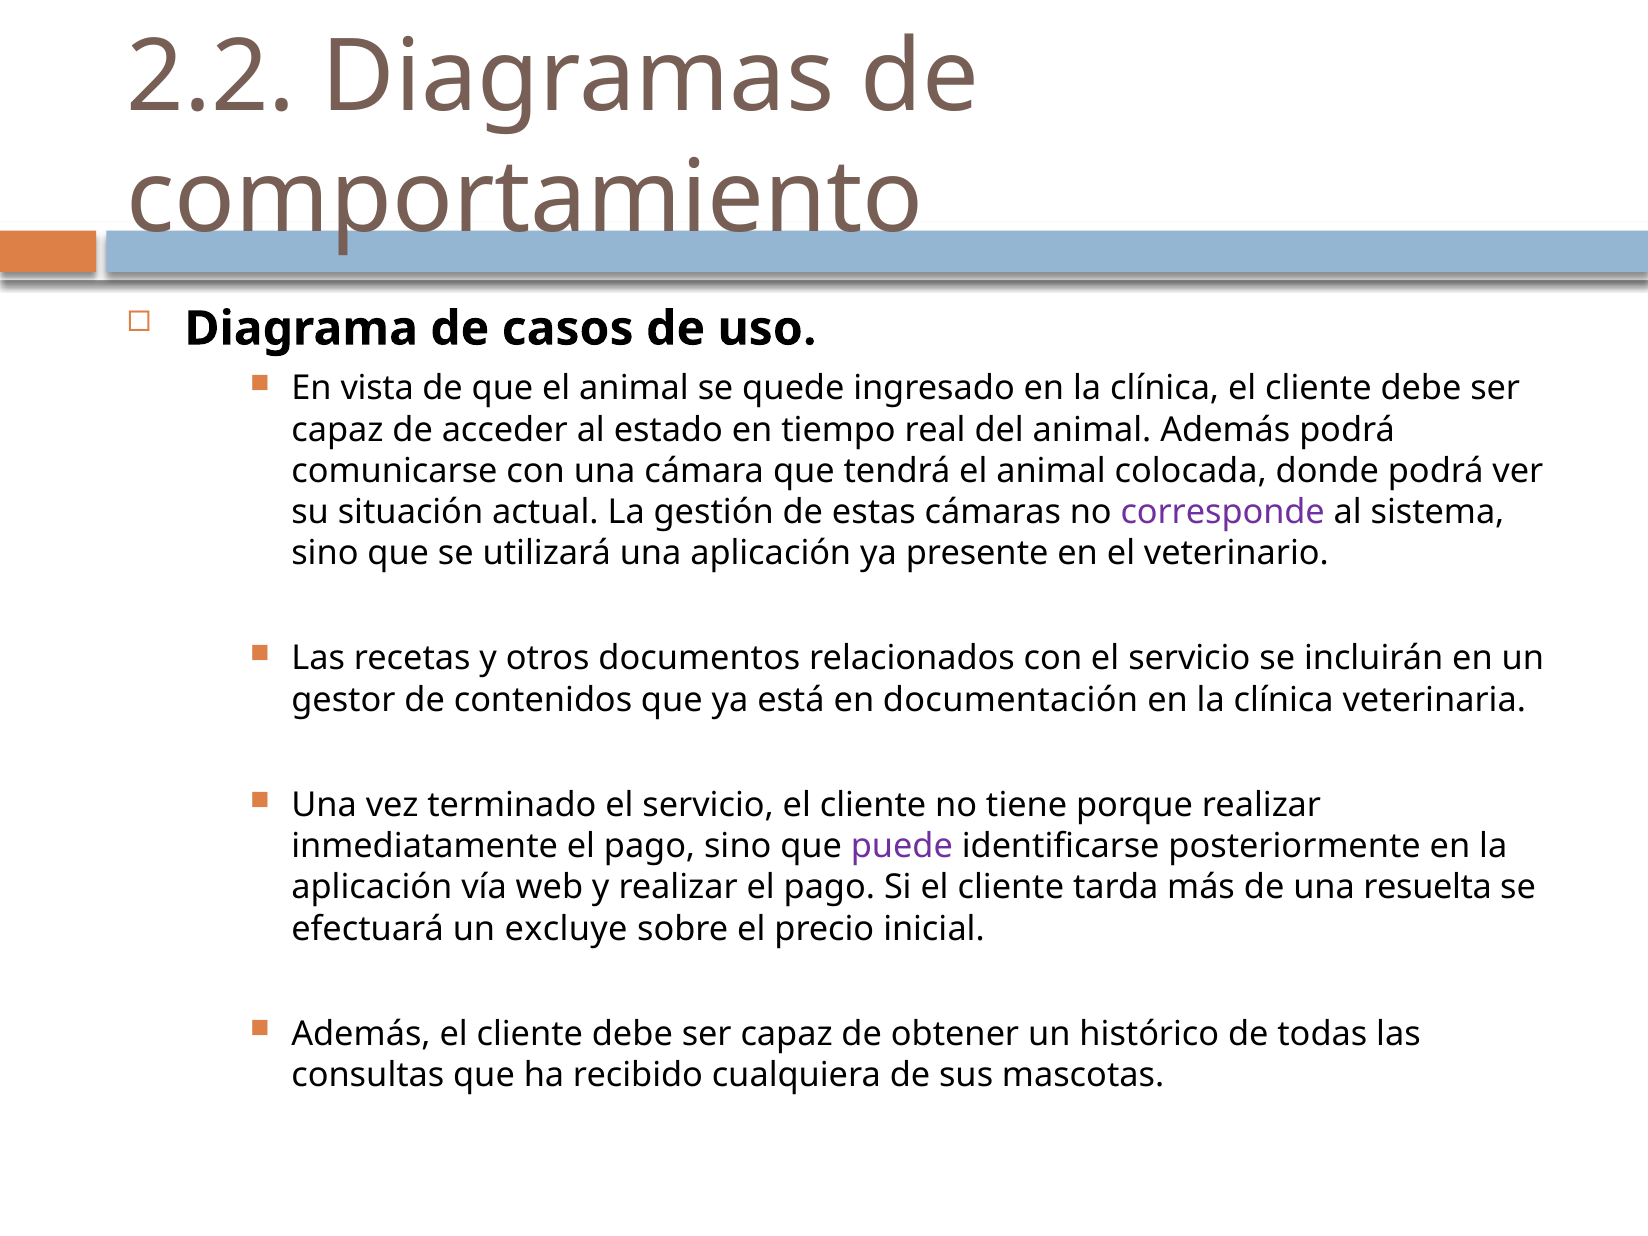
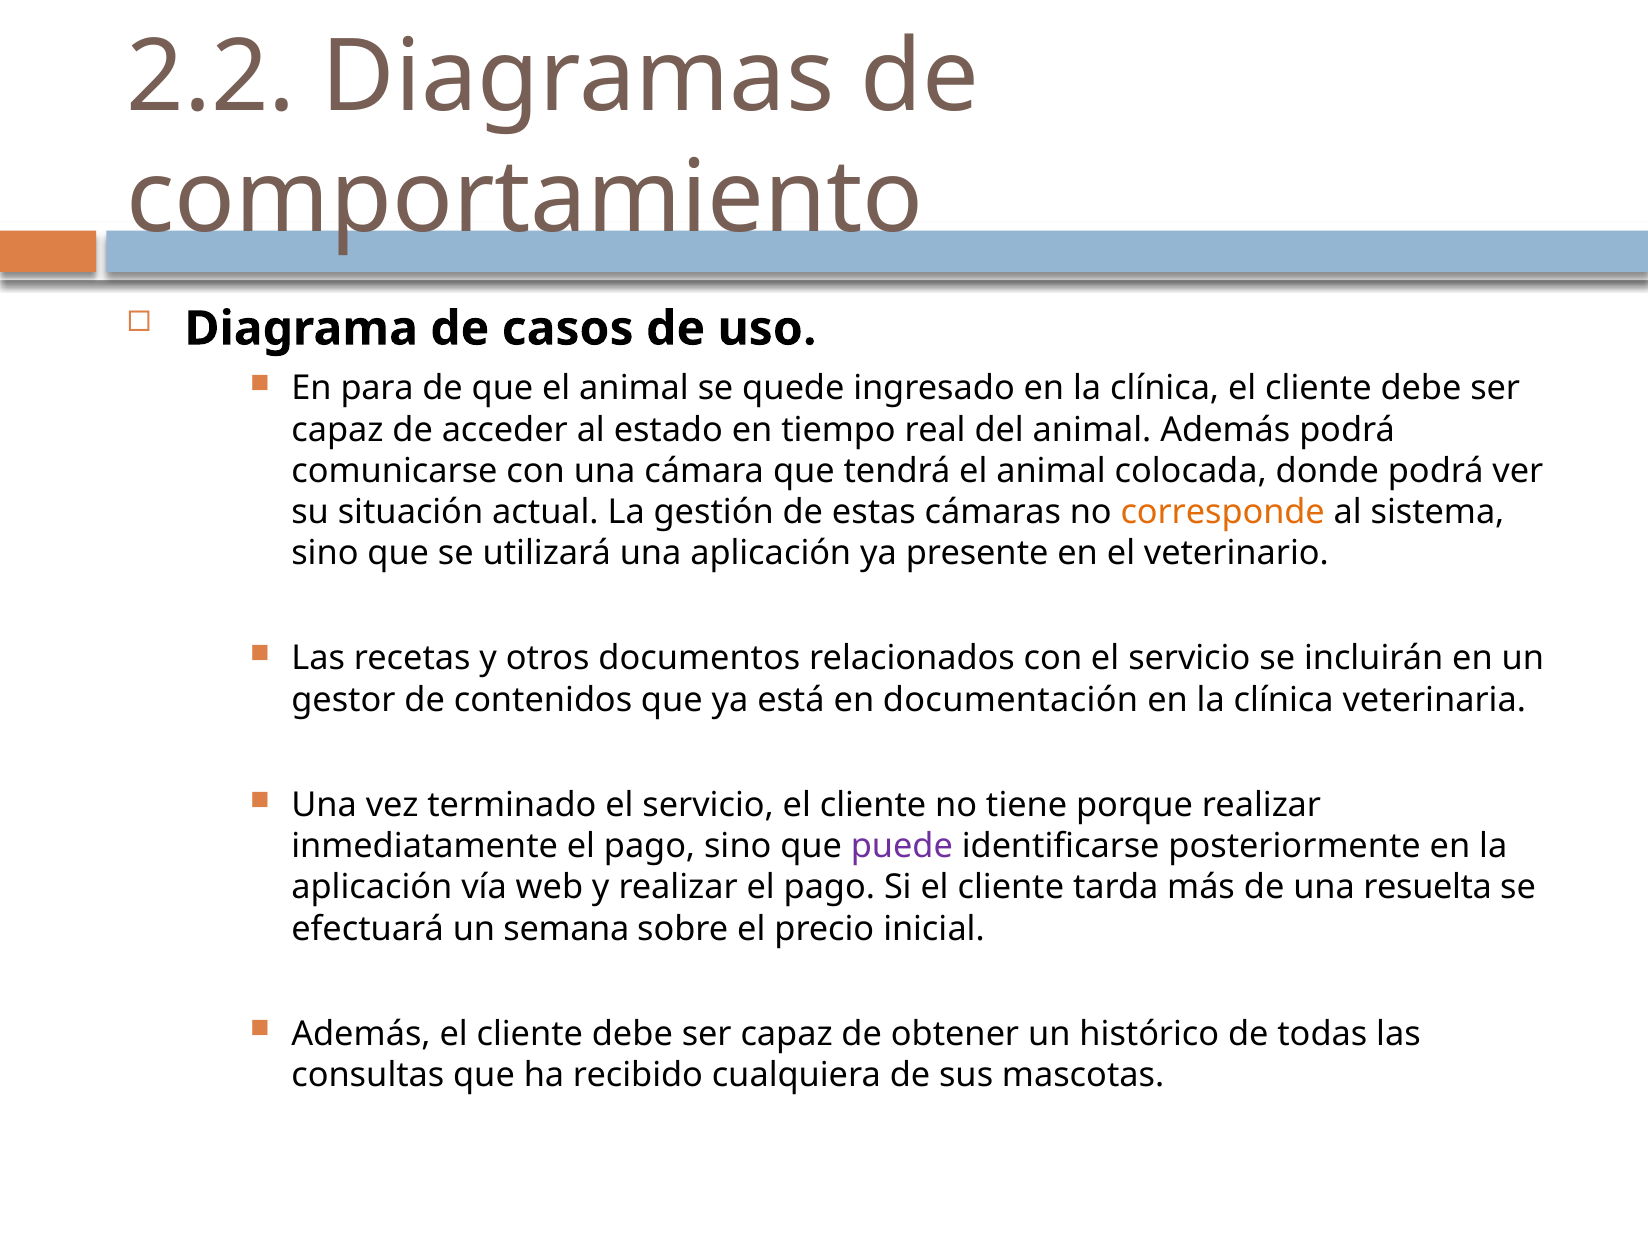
vista: vista -> para
corresponde colour: purple -> orange
excluye: excluye -> semana
